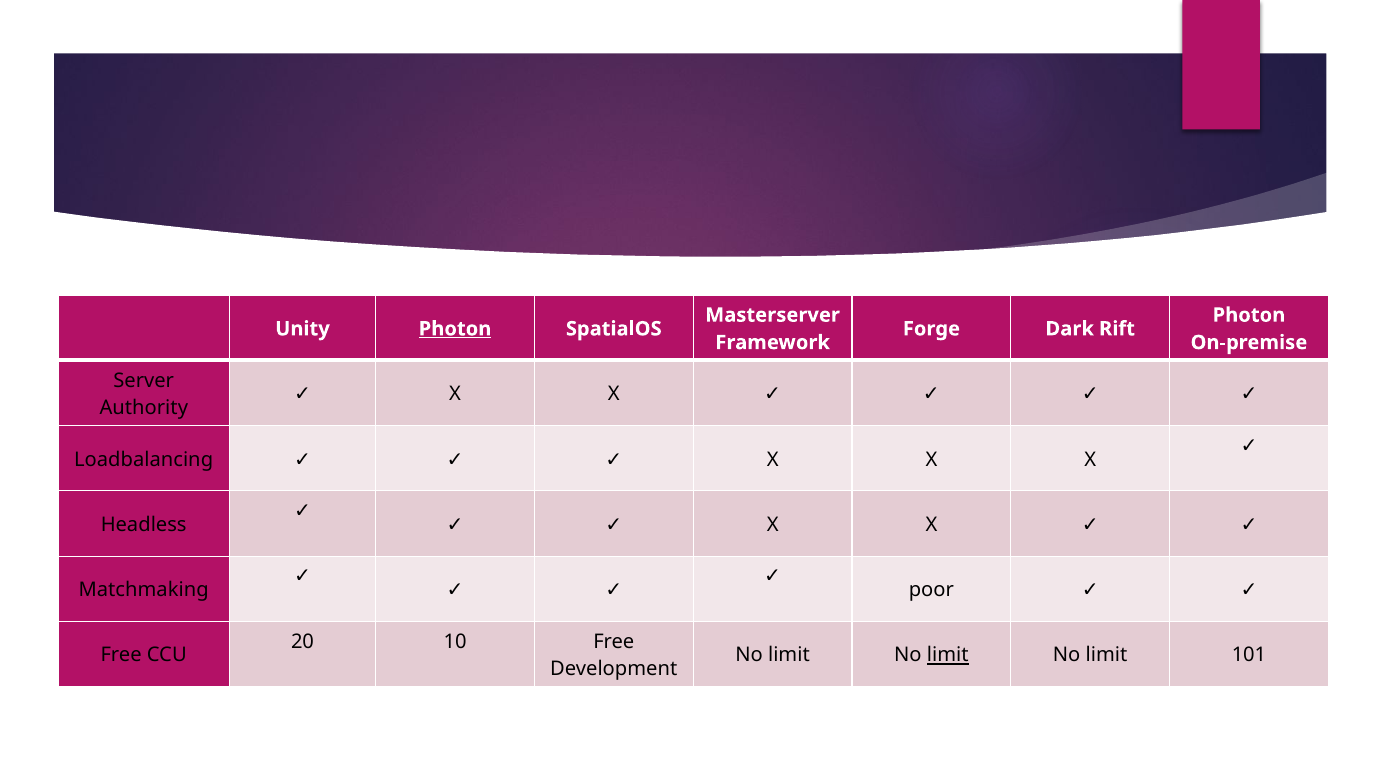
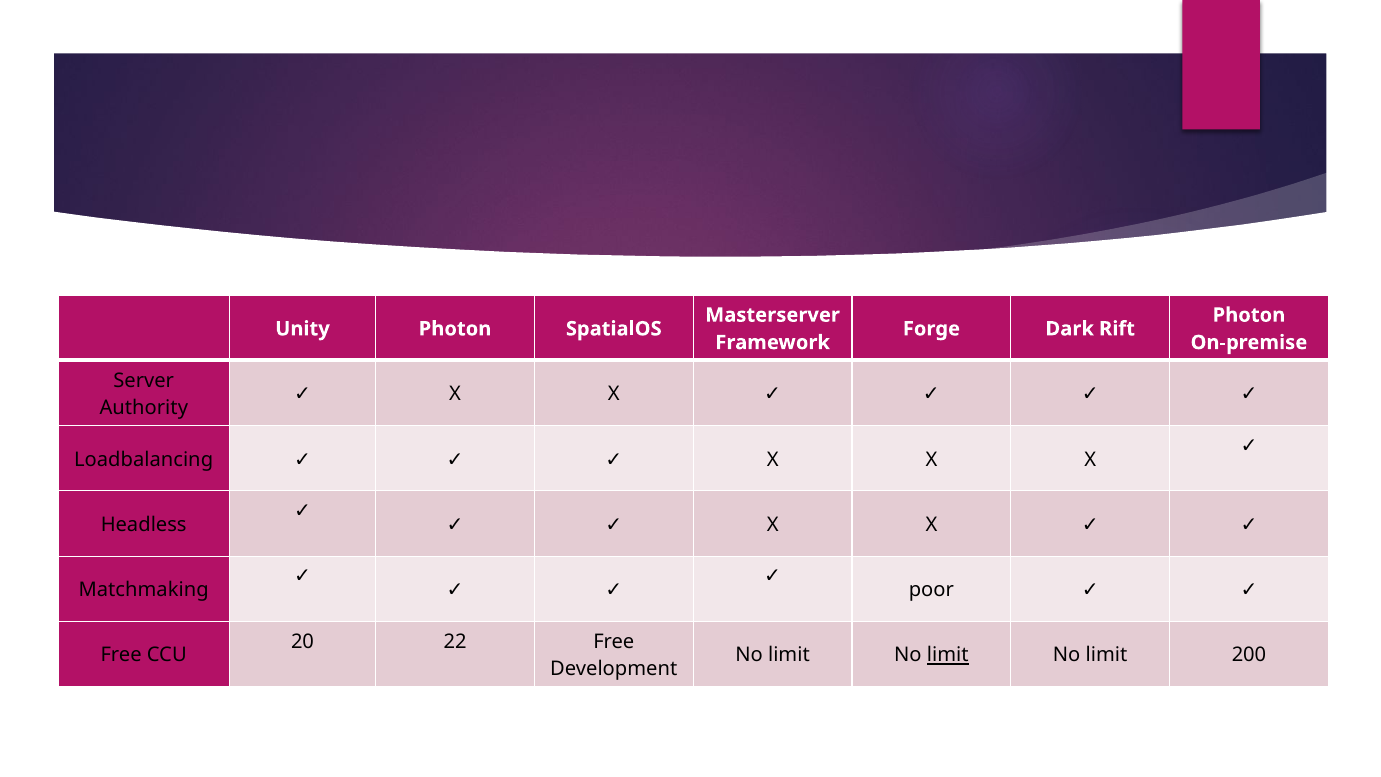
Photon at (455, 329) underline: present -> none
10: 10 -> 22
101: 101 -> 200
